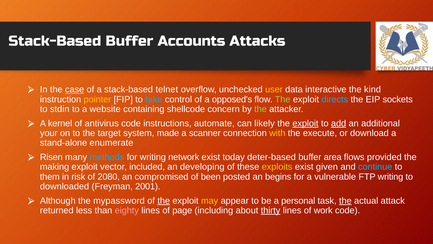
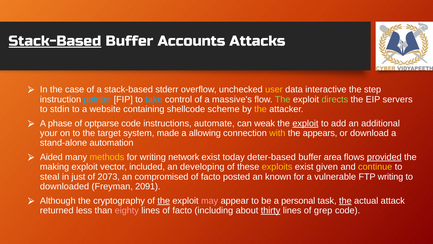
Stack-Based at (55, 41) underline: none -> present
case underline: present -> none
telnet: telnet -> stderr
kind: kind -> step
pointer colour: yellow -> light blue
opposed's: opposed's -> massive's
directs colour: light blue -> light green
sockets: sockets -> servers
concern: concern -> scheme
the at (261, 109) colour: light green -> yellow
kernel: kernel -> phase
antivirus: antivirus -> optparse
likely: likely -> weak
add underline: present -> none
scanner: scanner -> allowing
execute: execute -> appears
enumerate: enumerate -> automation
Risen: Risen -> Aided
methods colour: light blue -> yellow
provided underline: none -> present
continue colour: light blue -> yellow
them: them -> steal
risk: risk -> just
2080: 2080 -> 2073
been at (211, 176): been -> facto
begins: begins -> known
2001: 2001 -> 2091
mypassword: mypassword -> cryptography
may colour: yellow -> pink
lines of page: page -> facto
work: work -> grep
